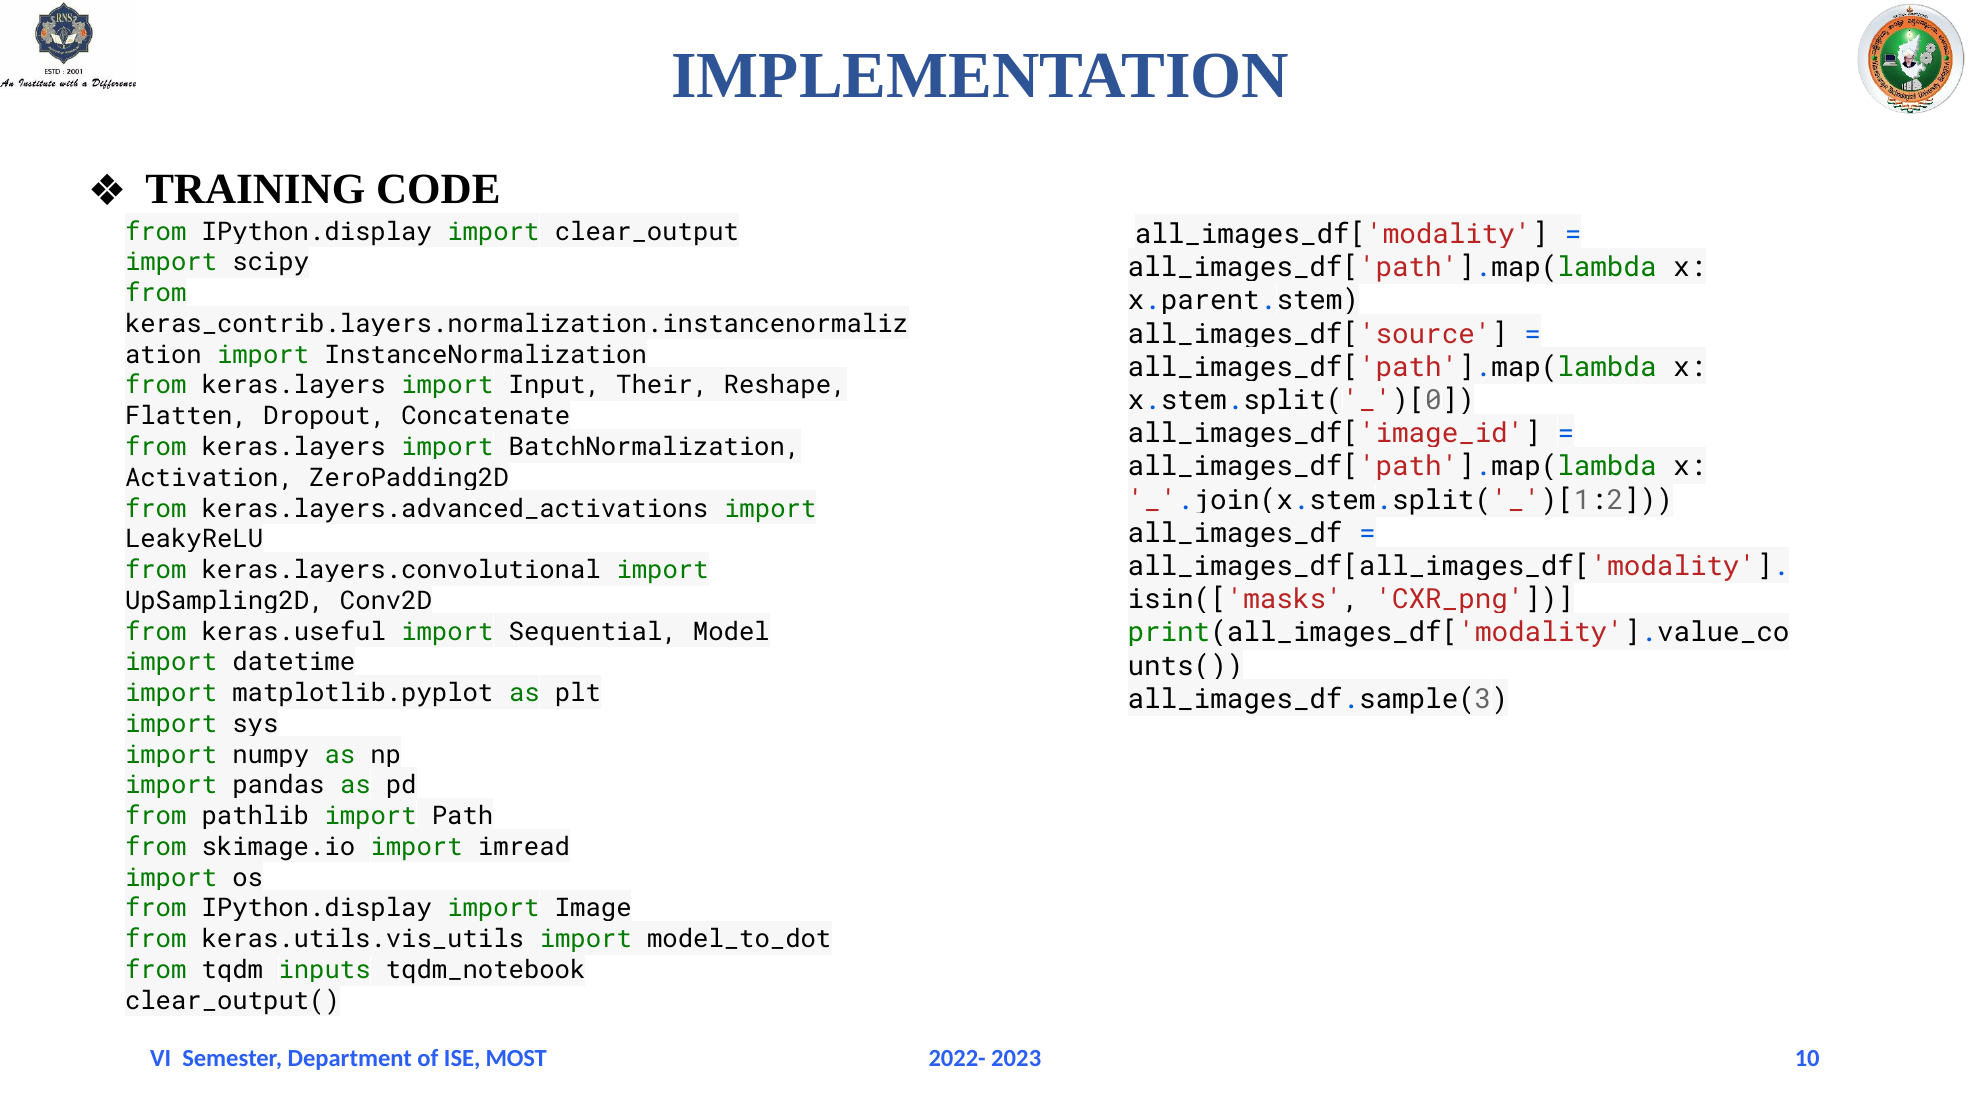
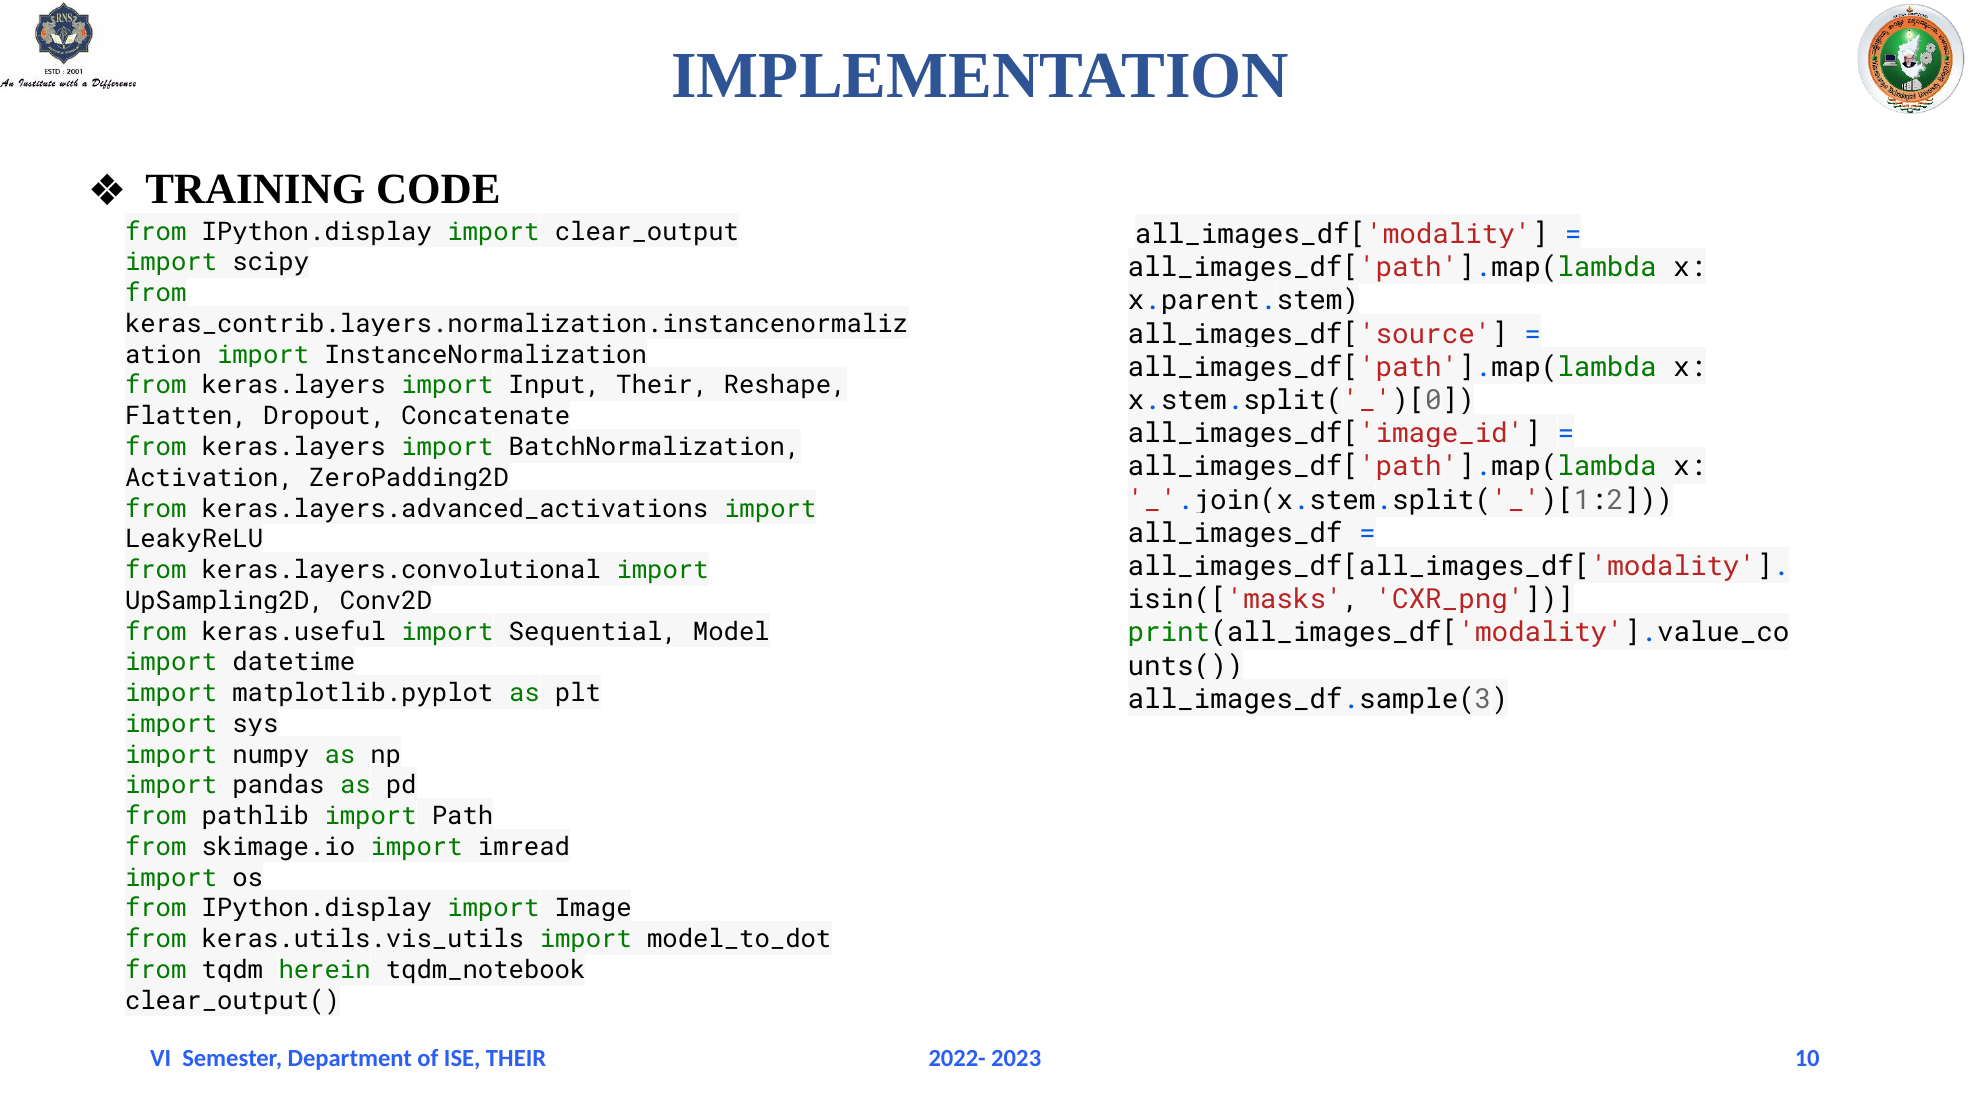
inputs: inputs -> herein
ISE MOST: MOST -> THEIR
